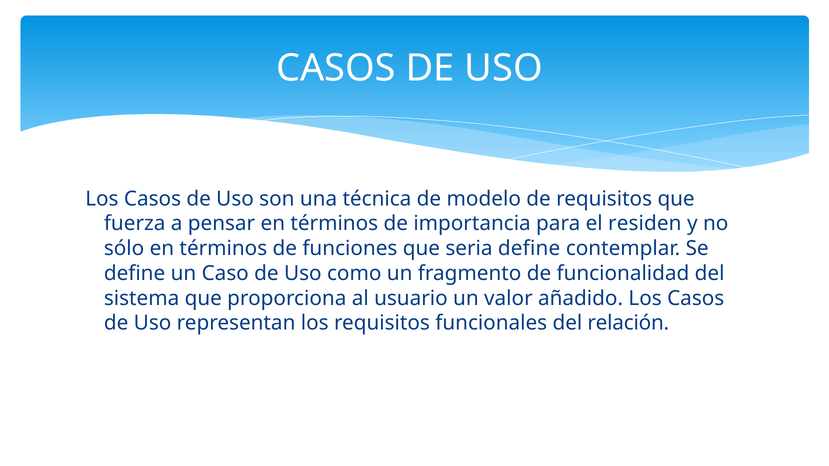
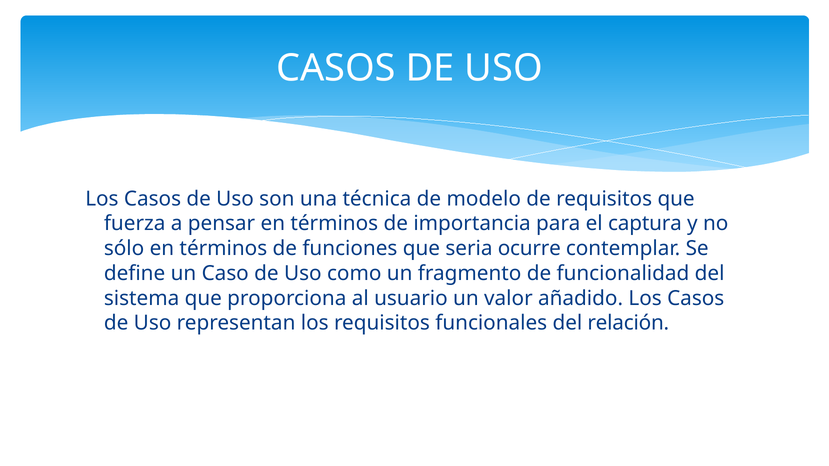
residen: residen -> captura
seria define: define -> ocurre
